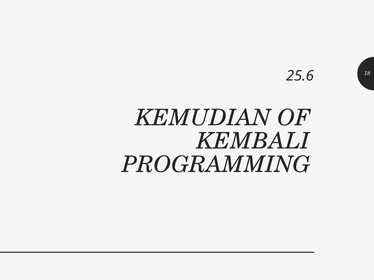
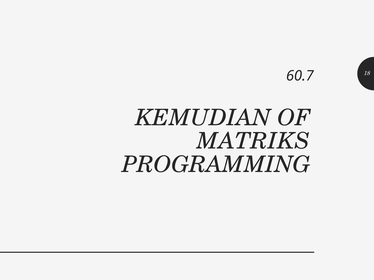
25.6: 25.6 -> 60.7
KEMBALI: KEMBALI -> MATRIKS
